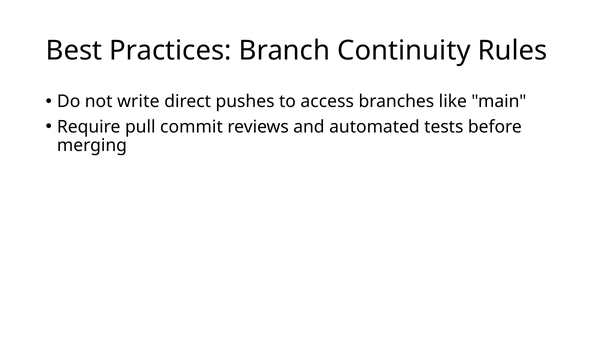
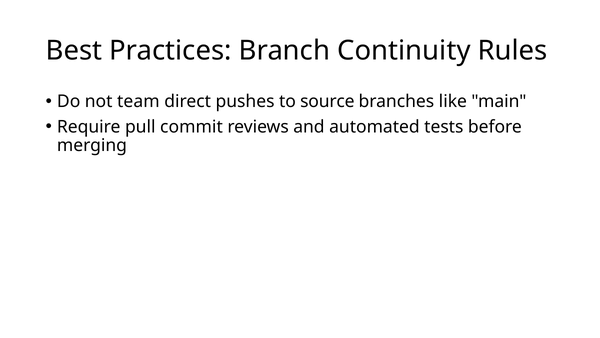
write: write -> team
access: access -> source
